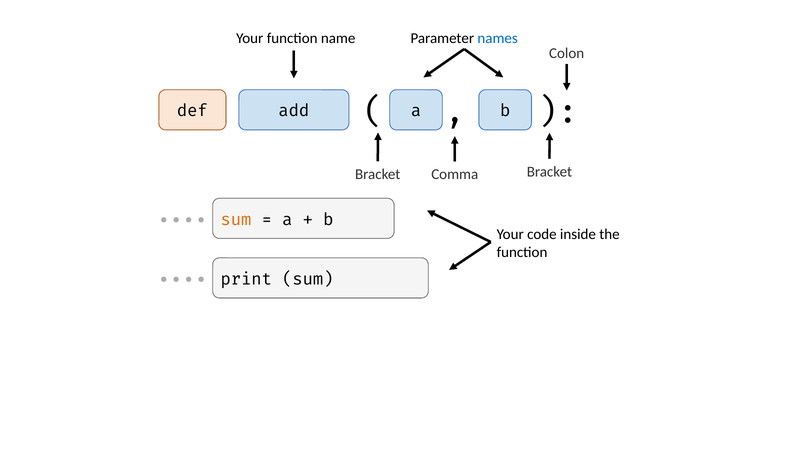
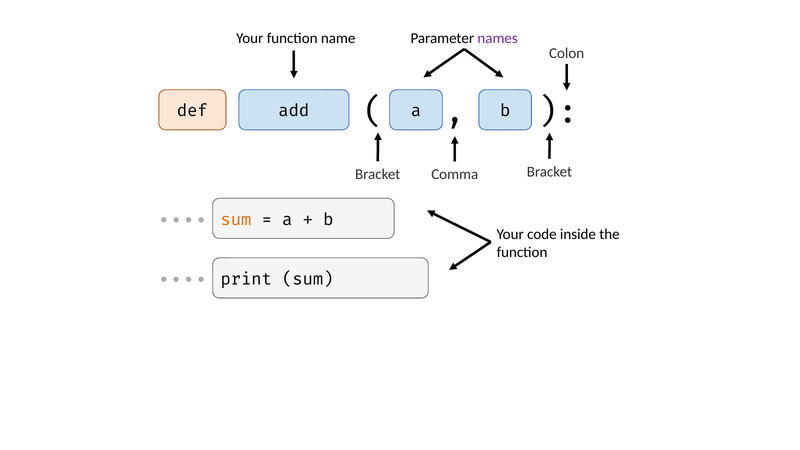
names colour: blue -> purple
